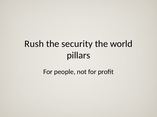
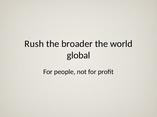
security: security -> broader
pillars: pillars -> global
